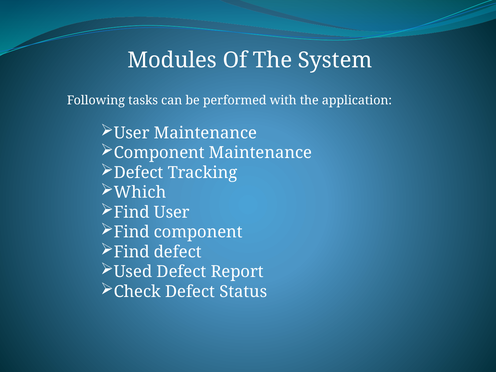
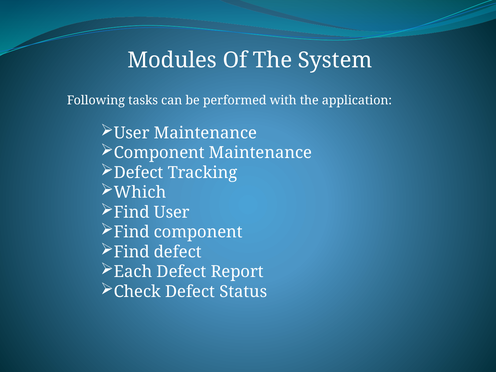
Used: Used -> Each
